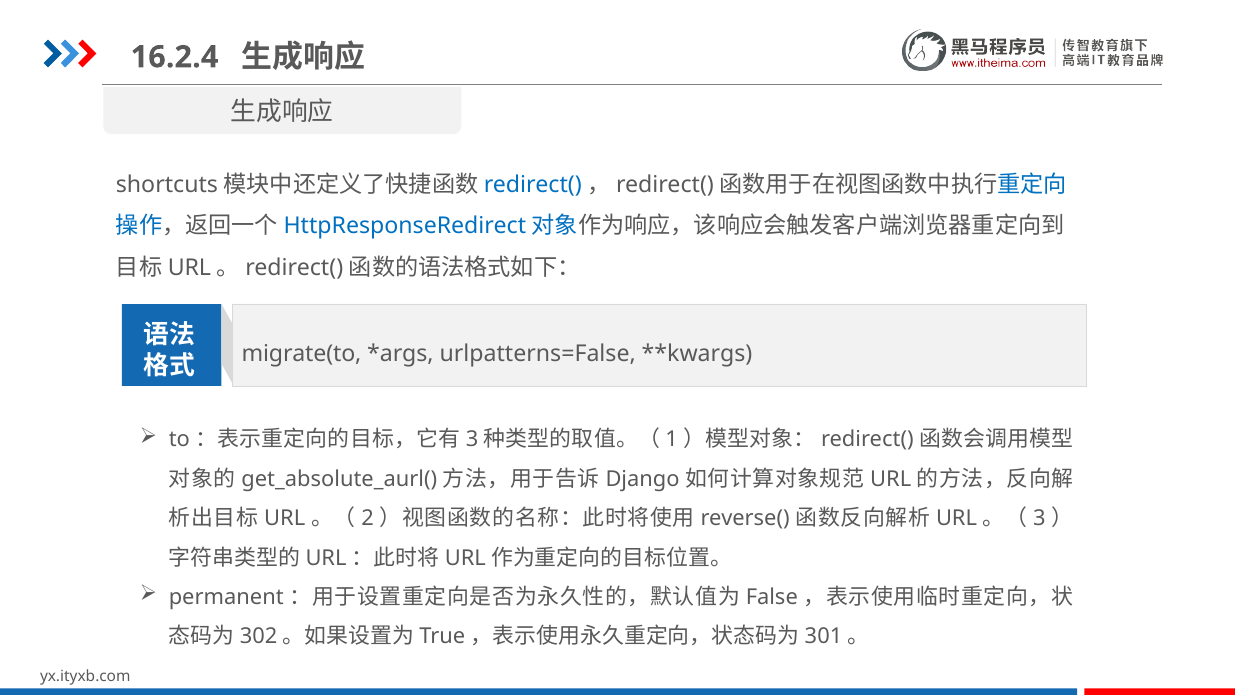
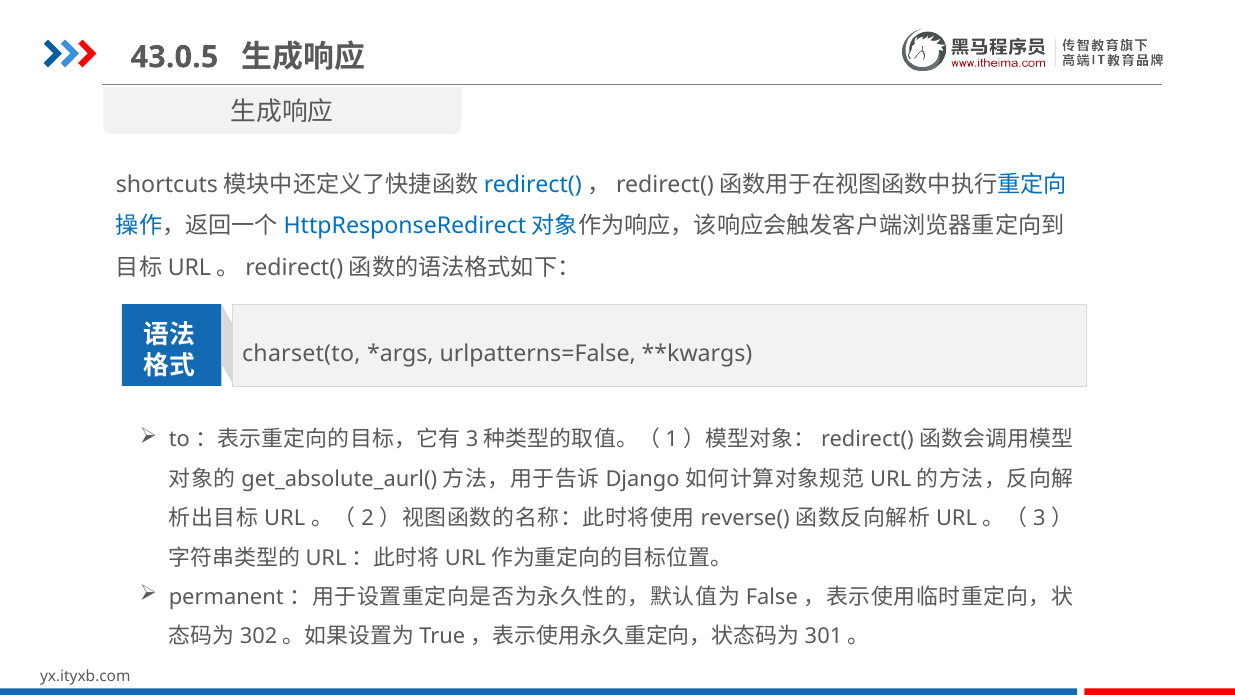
16.2.4: 16.2.4 -> 43.0.5
migrate(to: migrate(to -> charset(to
